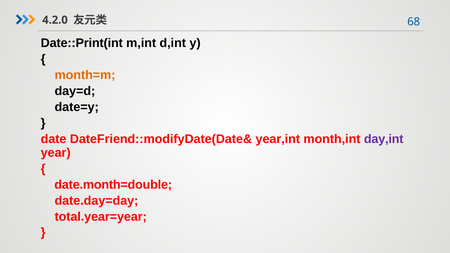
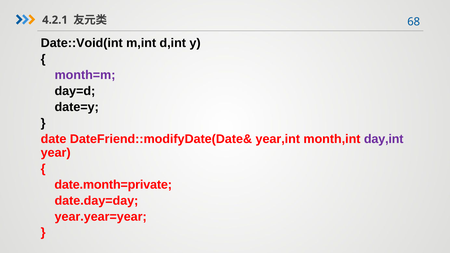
4.2.0: 4.2.0 -> 4.2.1
Date::Print(int: Date::Print(int -> Date::Void(int
month=m colour: orange -> purple
date.month=double: date.month=double -> date.month=private
total.year=year: total.year=year -> year.year=year
